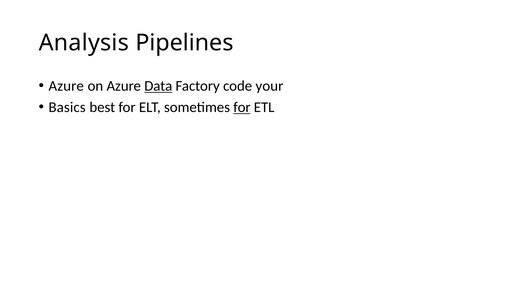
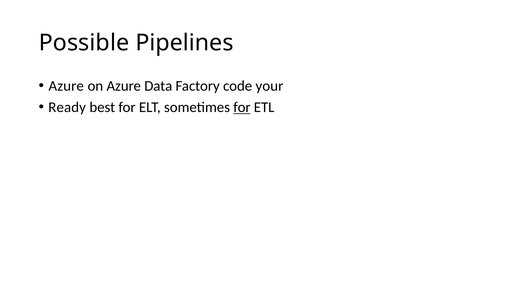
Analysis: Analysis -> Possible
Data underline: present -> none
Basics: Basics -> Ready
